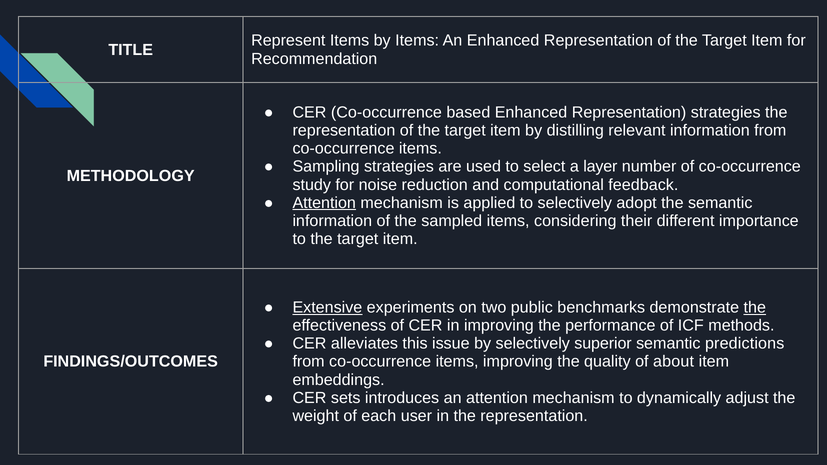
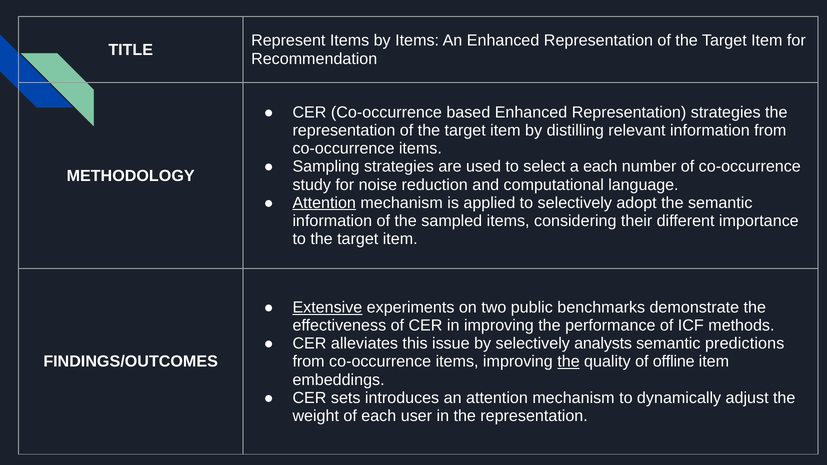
a layer: layer -> each
feedback: feedback -> language
the at (755, 308) underline: present -> none
superior: superior -> analysts
the at (568, 362) underline: none -> present
about: about -> offline
